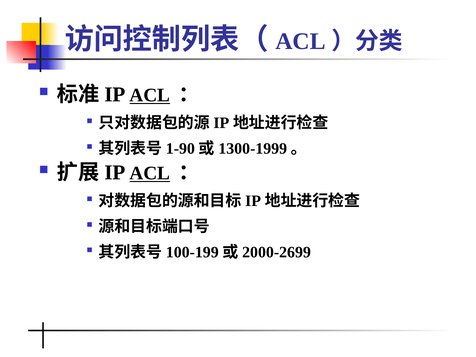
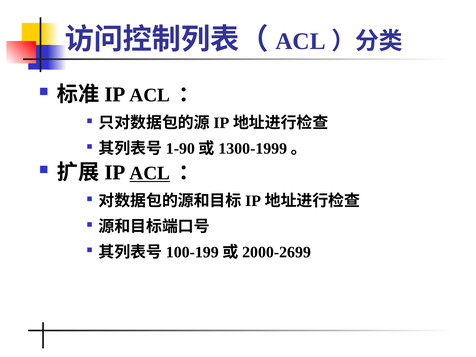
ACL at (150, 95) underline: present -> none
